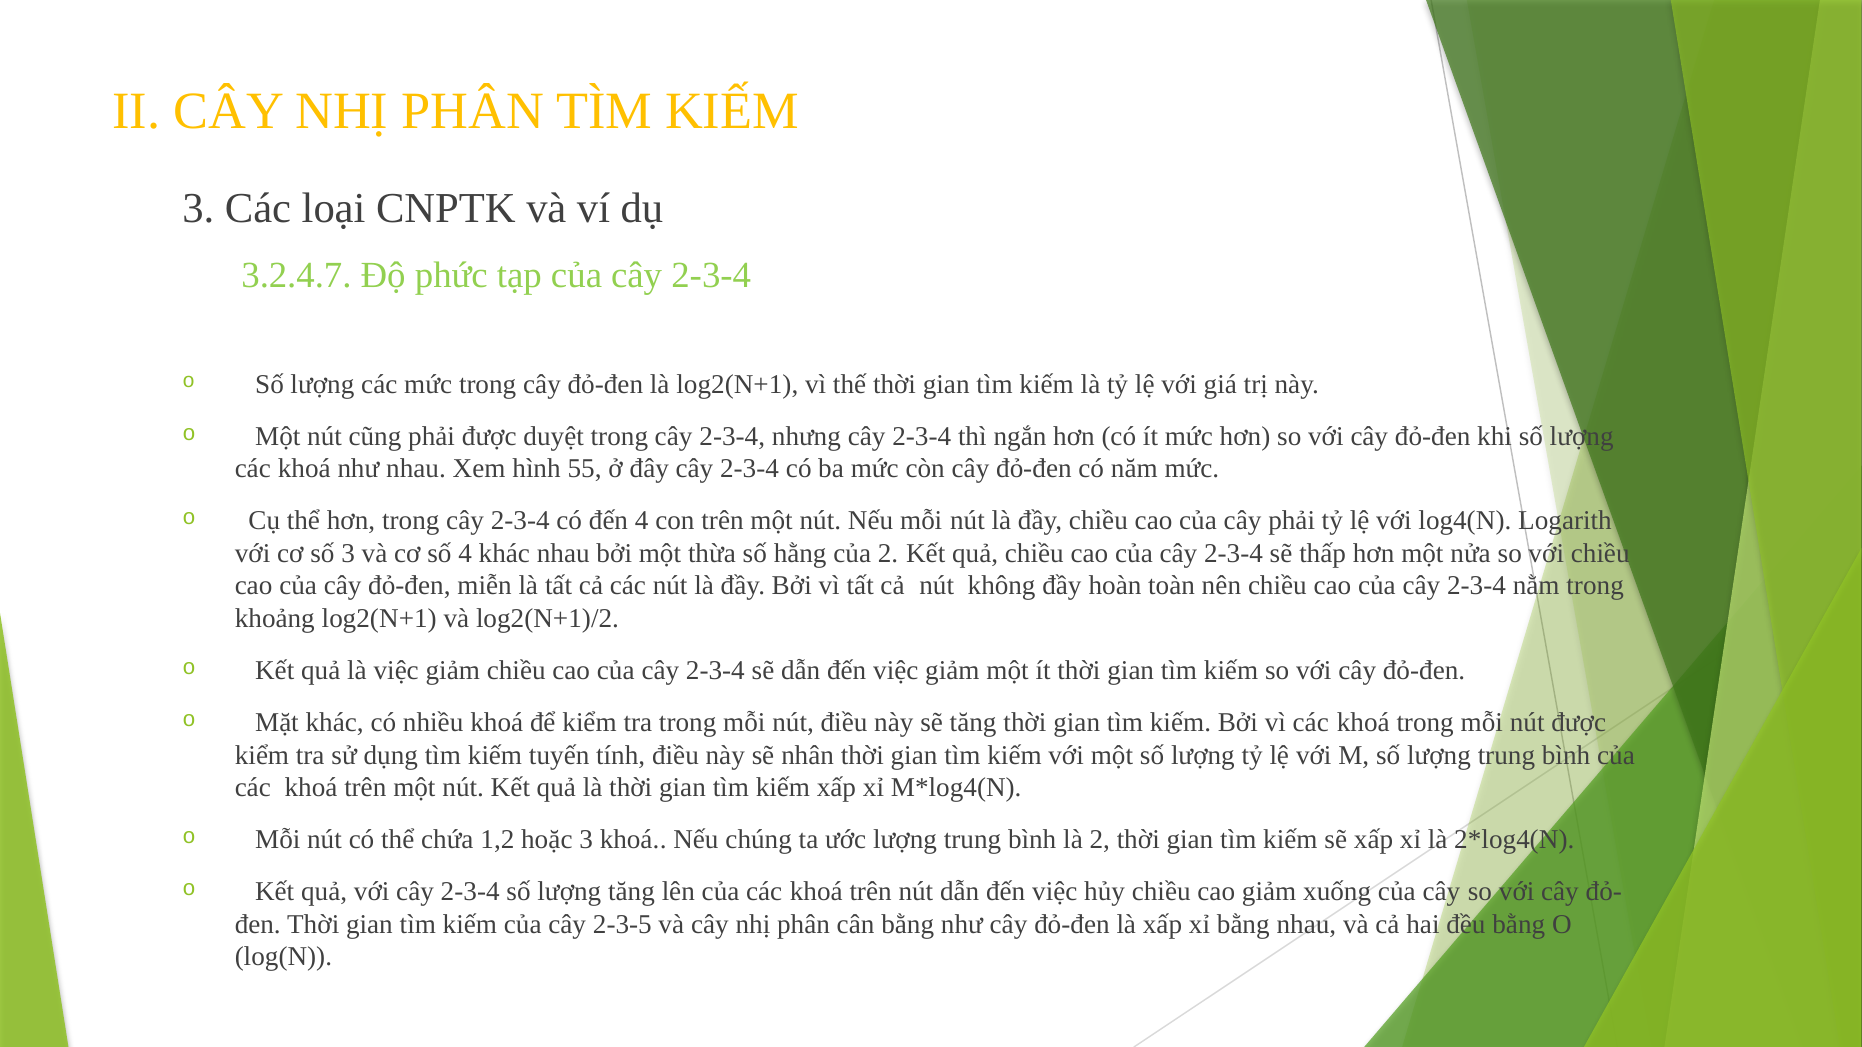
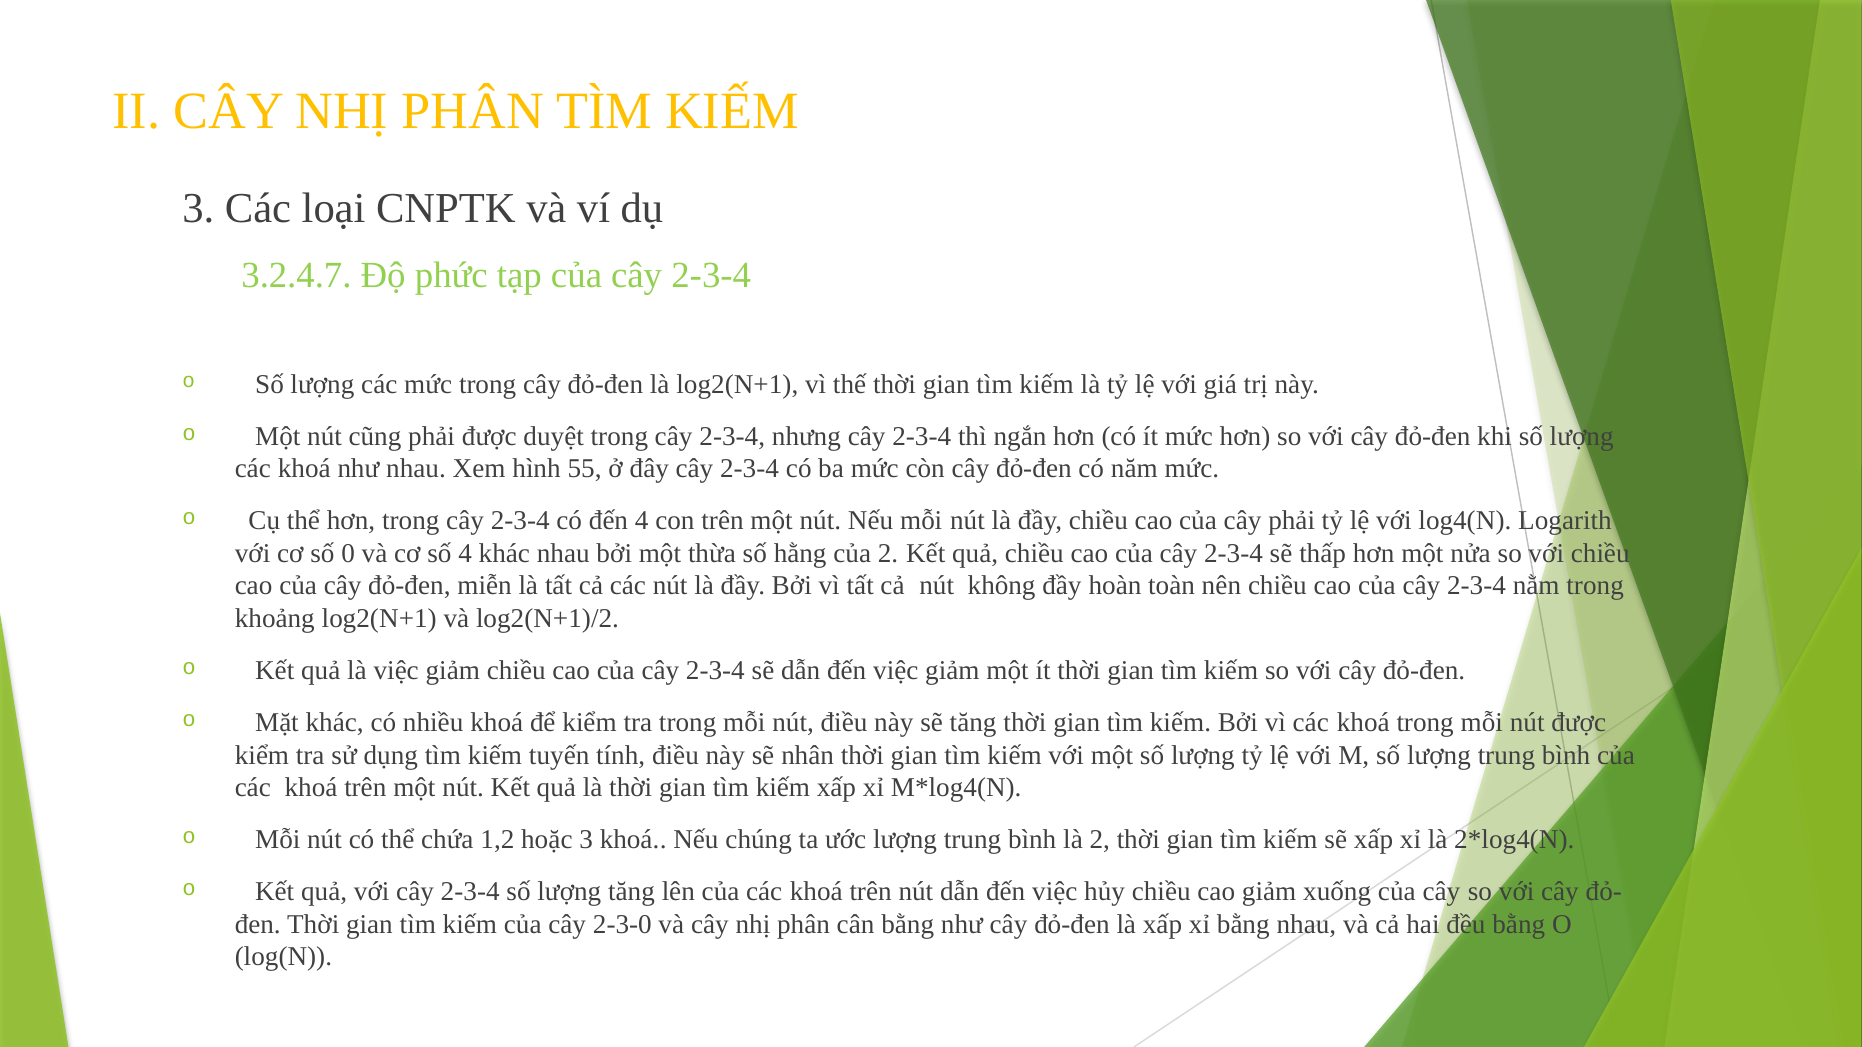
số 3: 3 -> 0
2-3-5: 2-3-5 -> 2-3-0
